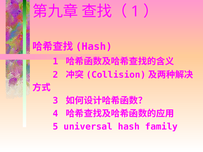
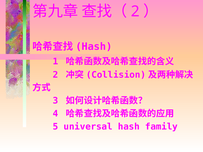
1 at (135, 11): 1 -> 2
